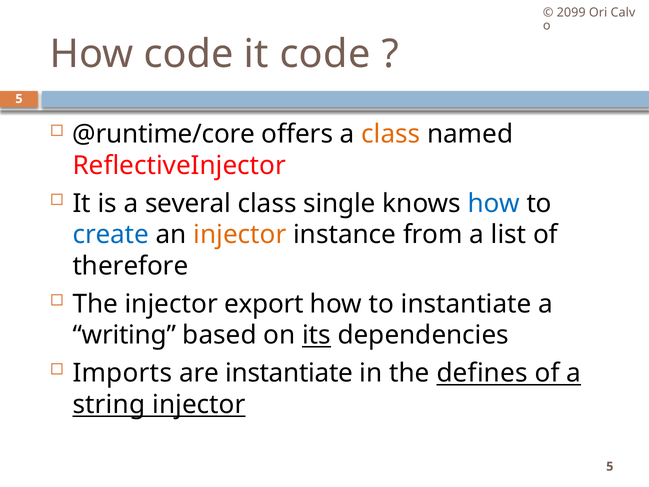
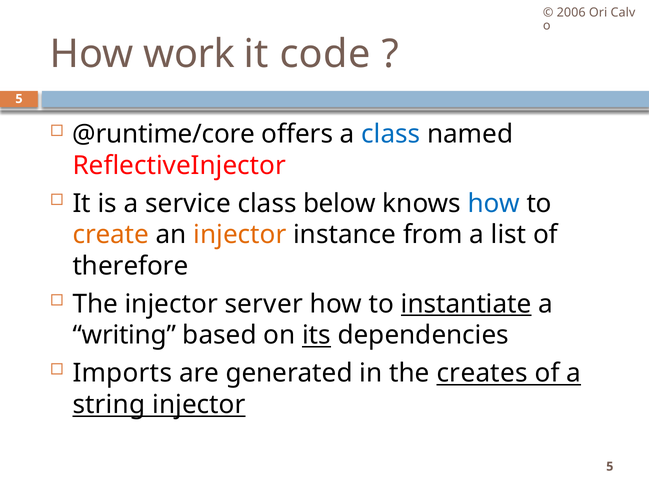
2099: 2099 -> 2006
How code: code -> work
class at (391, 134) colour: orange -> blue
several: several -> service
single: single -> below
create colour: blue -> orange
export: export -> server
instantiate at (466, 304) underline: none -> present
are instantiate: instantiate -> generated
defines: defines -> creates
